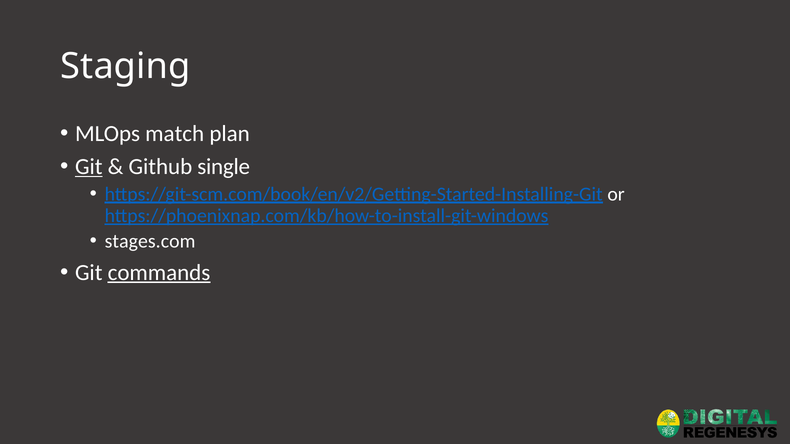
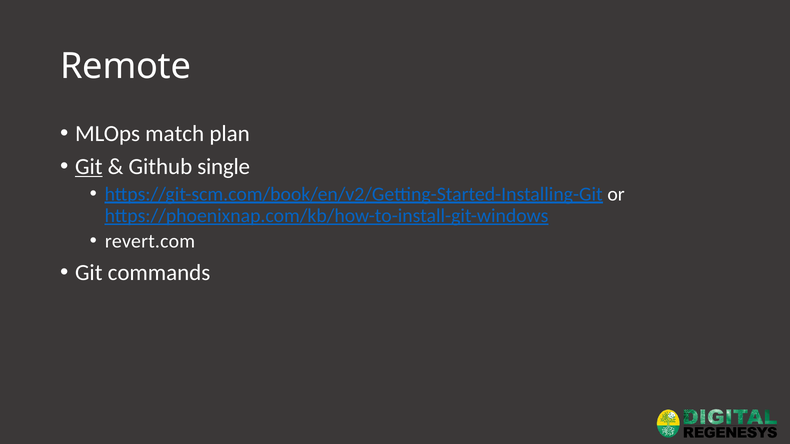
Staging: Staging -> Remote
stages.com: stages.com -> revert.com
commands underline: present -> none
